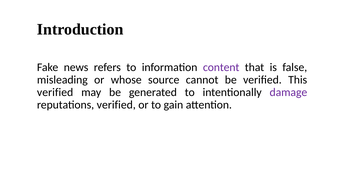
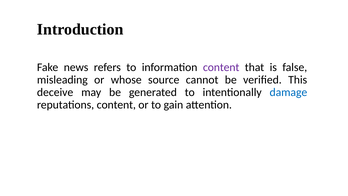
verified at (55, 92): verified -> deceive
damage colour: purple -> blue
reputations verified: verified -> content
